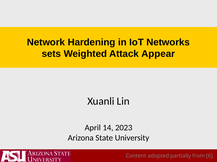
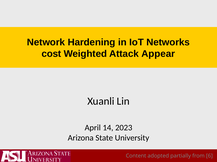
sets: sets -> cost
